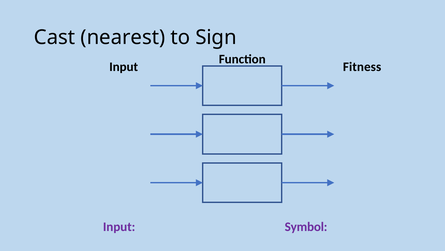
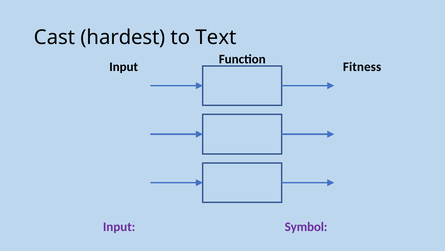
nearest: nearest -> hardest
Sign: Sign -> Text
